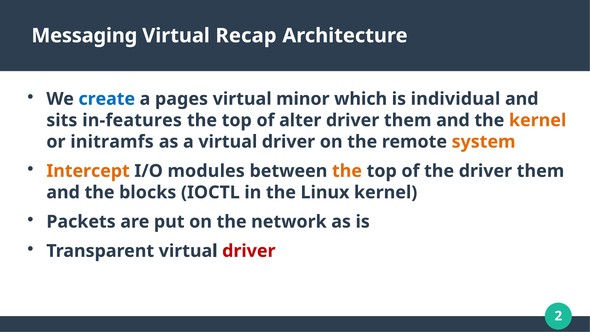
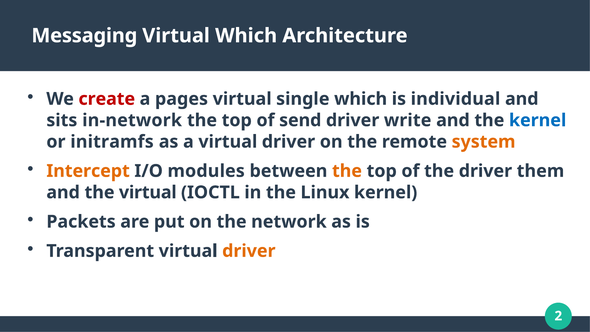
Virtual Recap: Recap -> Which
create colour: blue -> red
minor: minor -> single
in-features: in-features -> in-network
alter: alter -> send
them at (408, 120): them -> write
kernel at (538, 120) colour: orange -> blue
the blocks: blocks -> virtual
driver at (249, 251) colour: red -> orange
